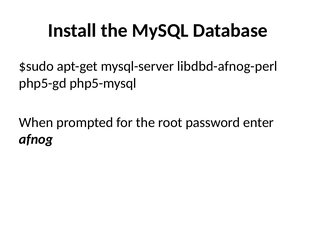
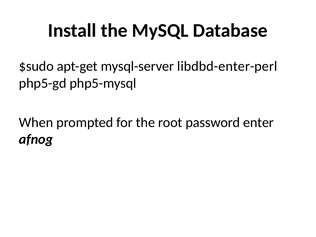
libdbd-afnog-perl: libdbd-afnog-perl -> libdbd-enter-perl
